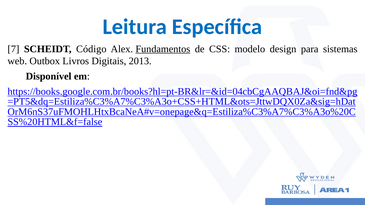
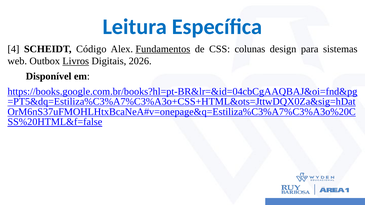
7: 7 -> 4
modelo: modelo -> colunas
Livros underline: none -> present
2013: 2013 -> 2026
